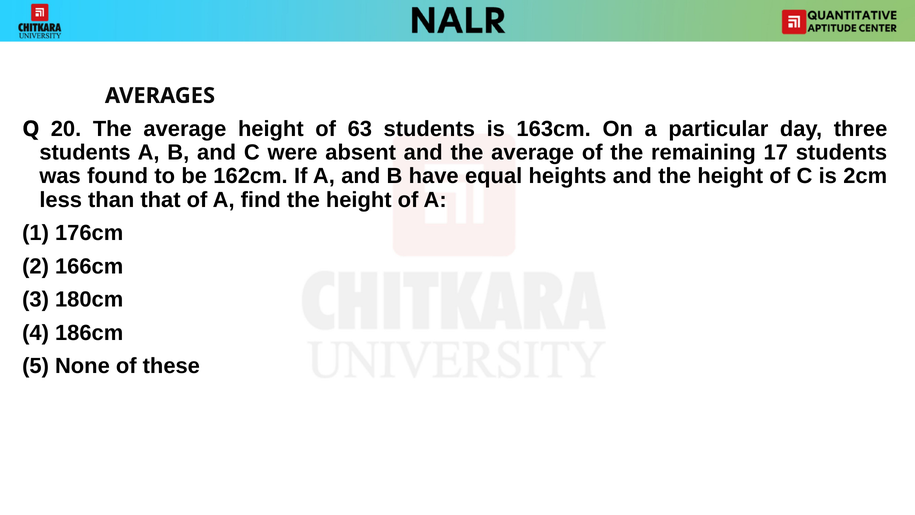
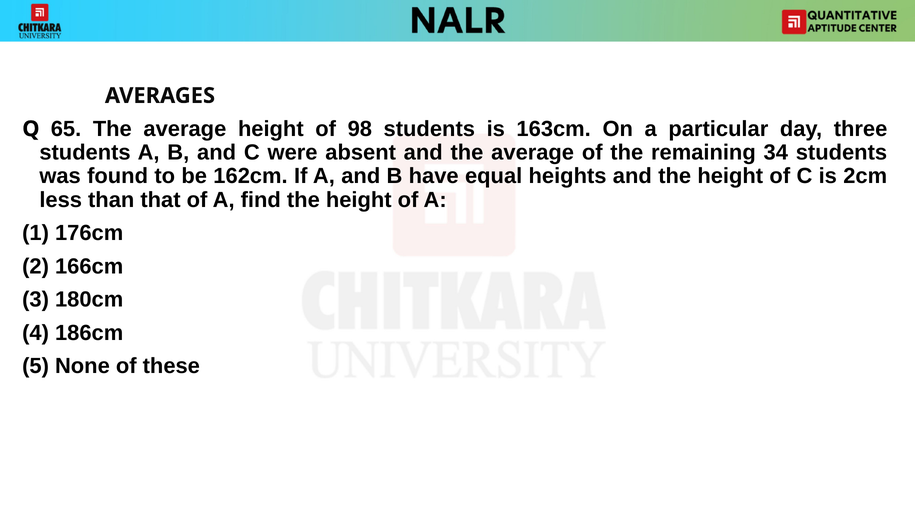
20: 20 -> 65
63: 63 -> 98
17: 17 -> 34
